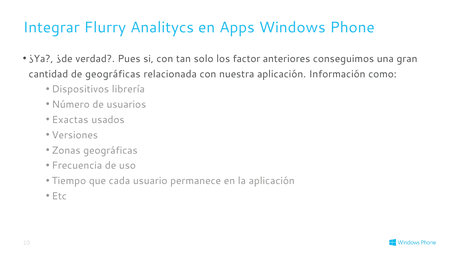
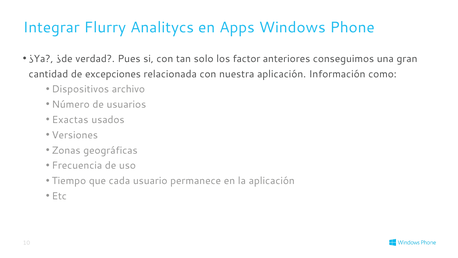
de geográficas: geográficas -> excepciones
librería: librería -> archivo
